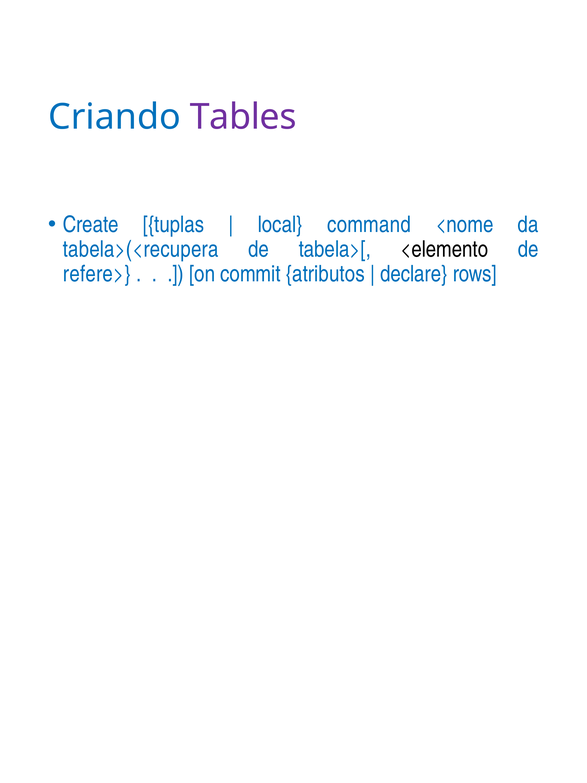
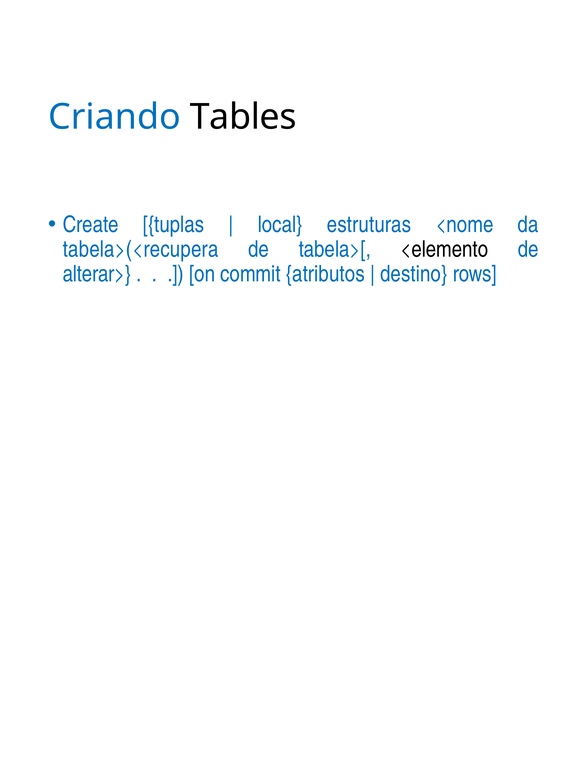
Tables colour: purple -> black
command: command -> estruturas
refere>: refere> -> alterar>
declare: declare -> destino
